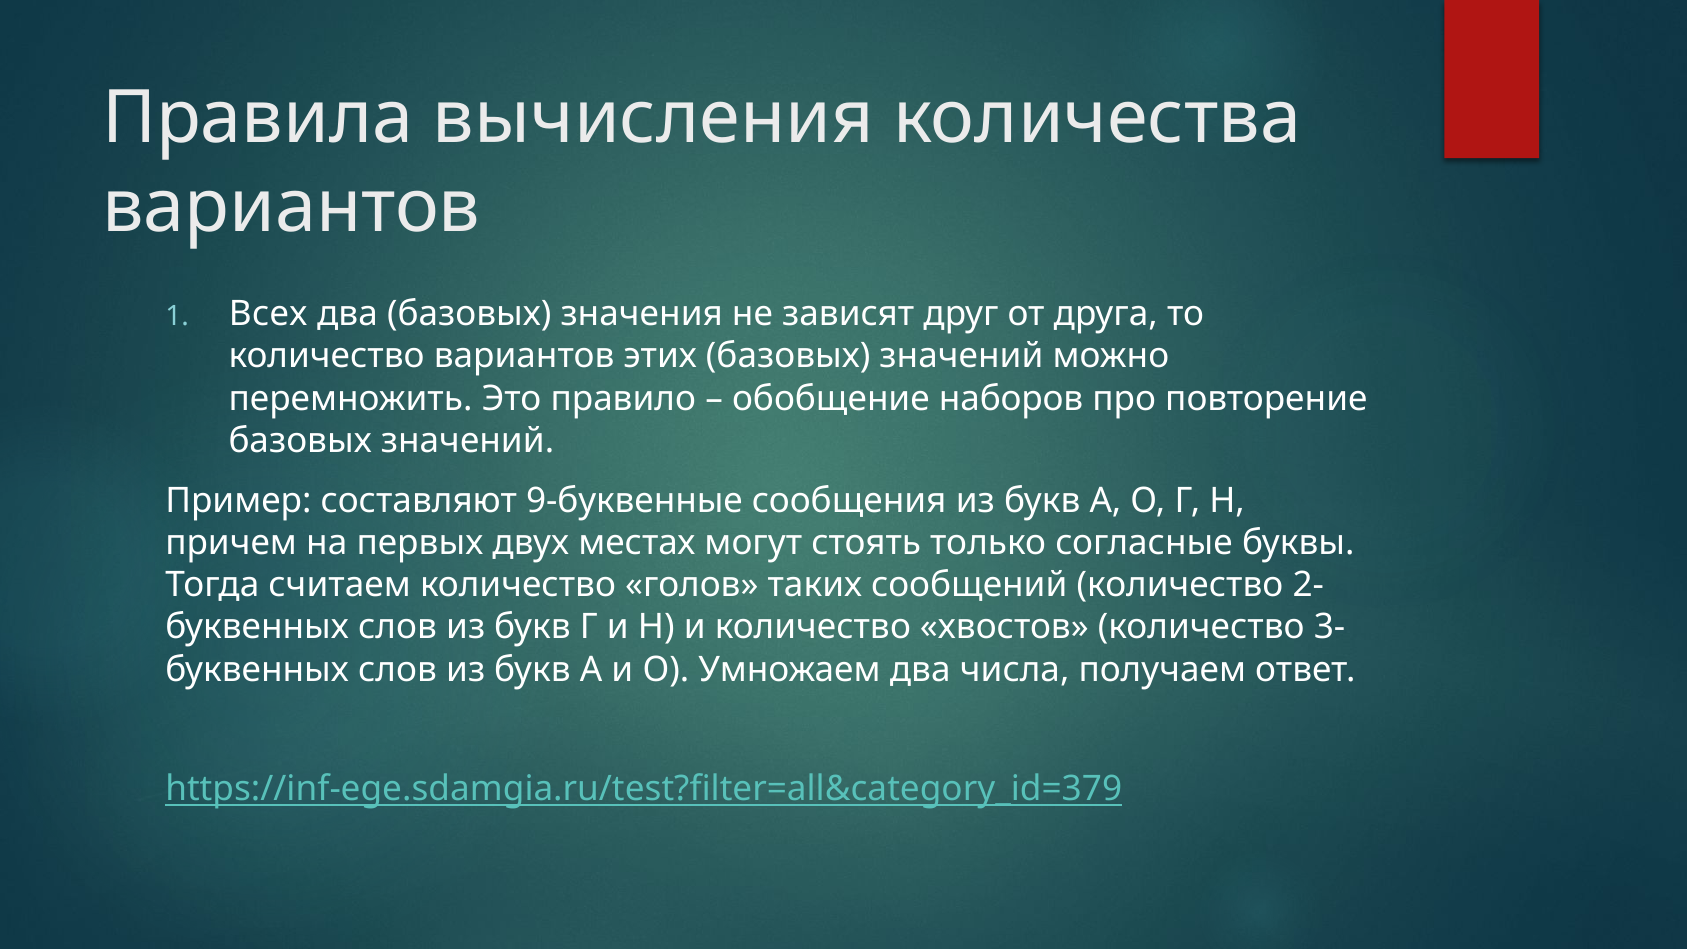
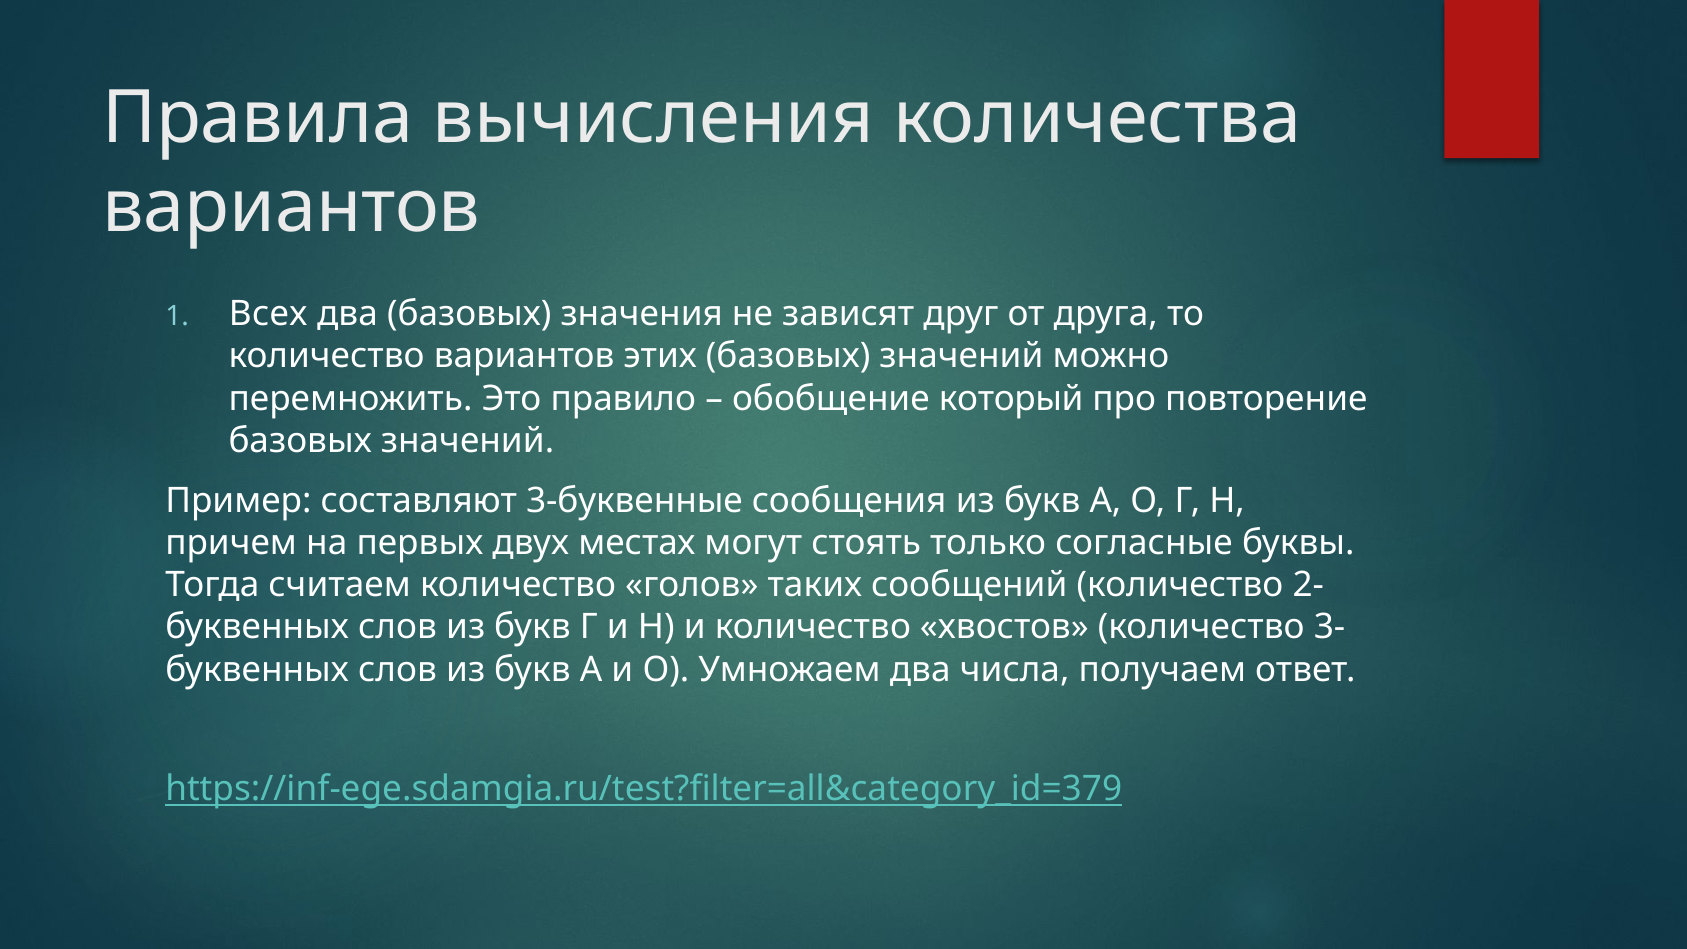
наборов: наборов -> который
9-буквенные: 9-буквенные -> 3-буквенные
